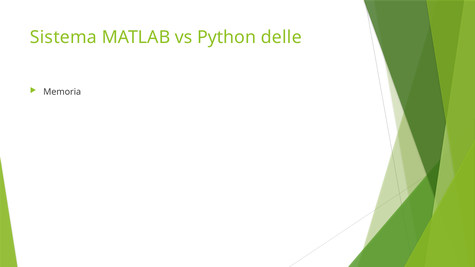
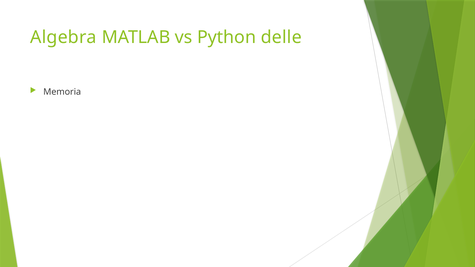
Sistema: Sistema -> Algebra
